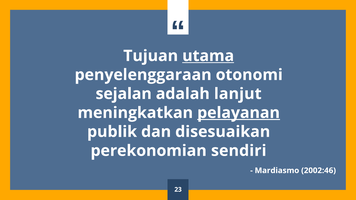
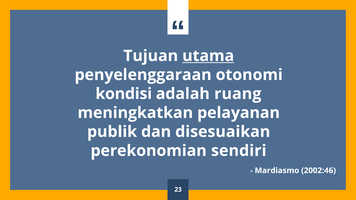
sejalan: sejalan -> kondisi
lanjut: lanjut -> ruang
pelayanan underline: present -> none
